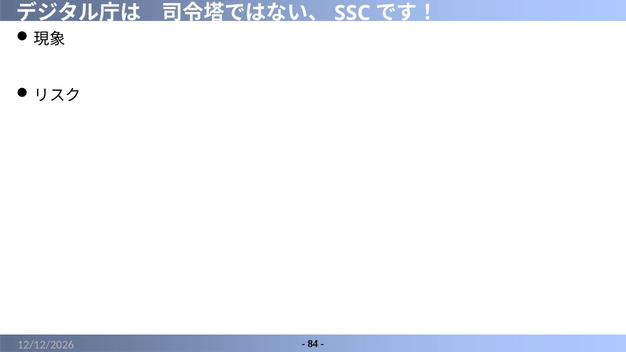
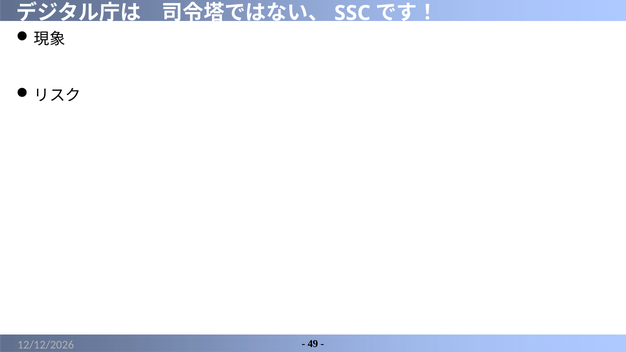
84: 84 -> 49
